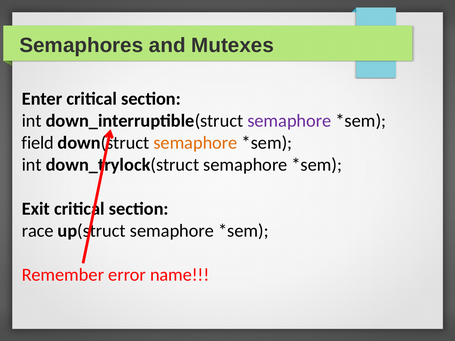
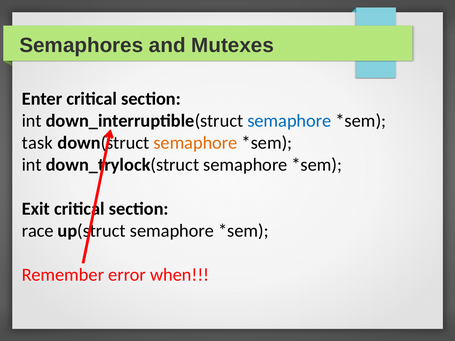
semaphore at (289, 121) colour: purple -> blue
field: field -> task
name: name -> when
